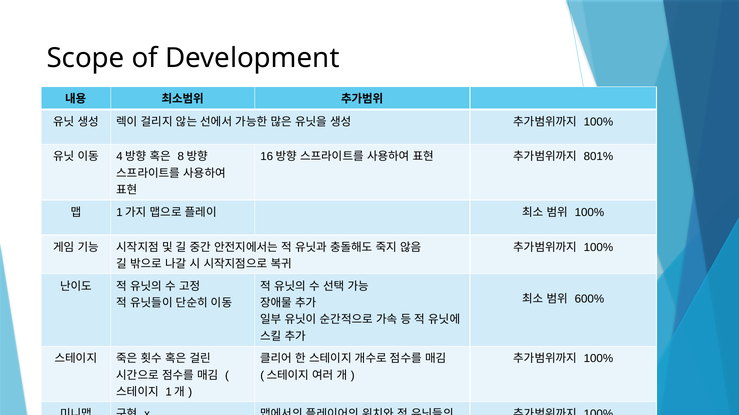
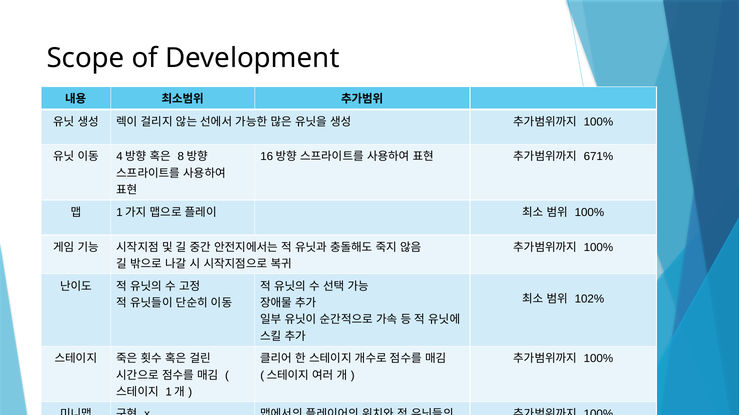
801%: 801% -> 671%
600%: 600% -> 102%
